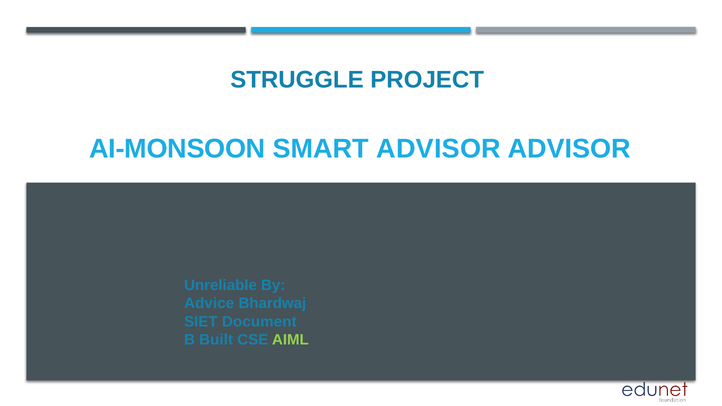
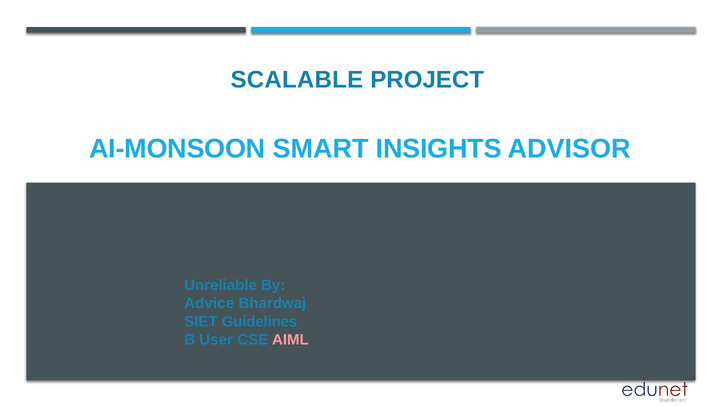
STRUGGLE: STRUGGLE -> SCALABLE
SMART ADVISOR: ADVISOR -> INSIGHTS
Document: Document -> Guidelines
Built: Built -> User
AIML colour: light green -> pink
